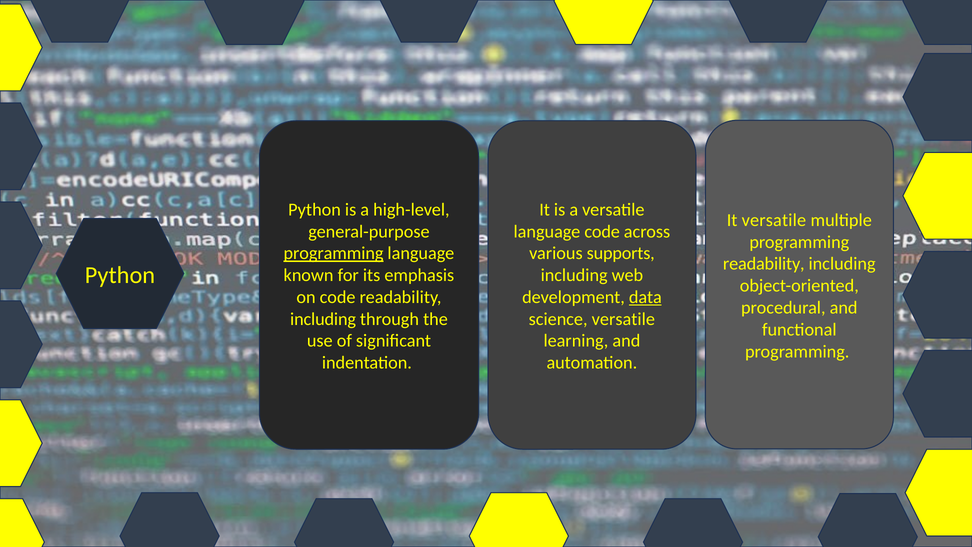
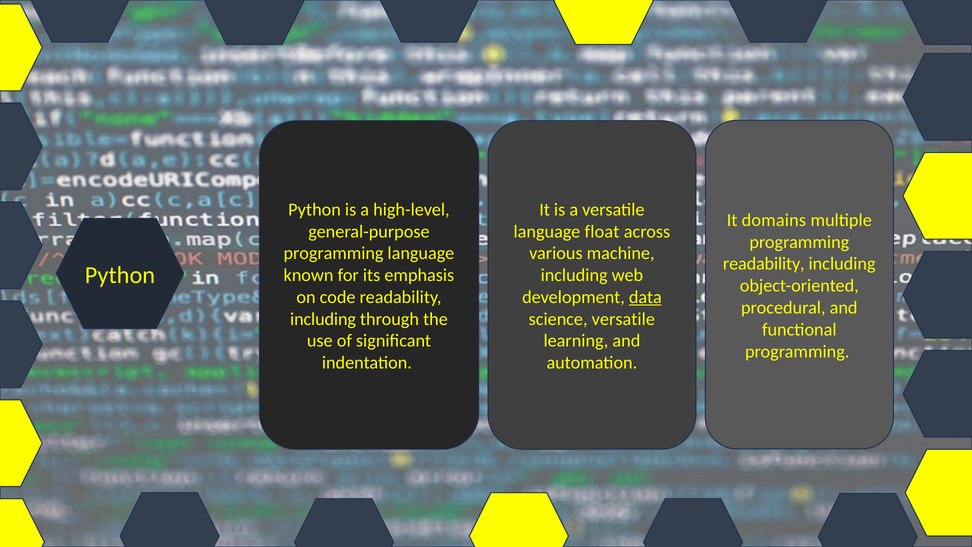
It versatile: versatile -> domains
language code: code -> float
programming at (334, 253) underline: present -> none
supports: supports -> machine
